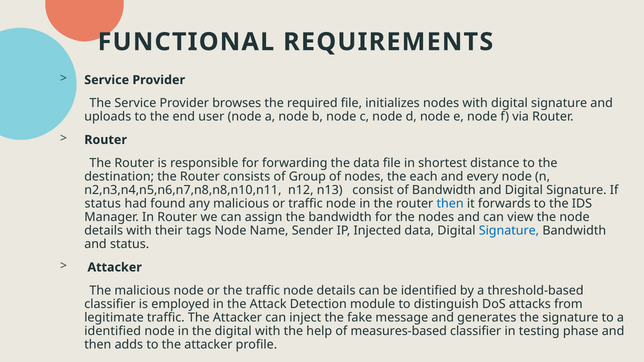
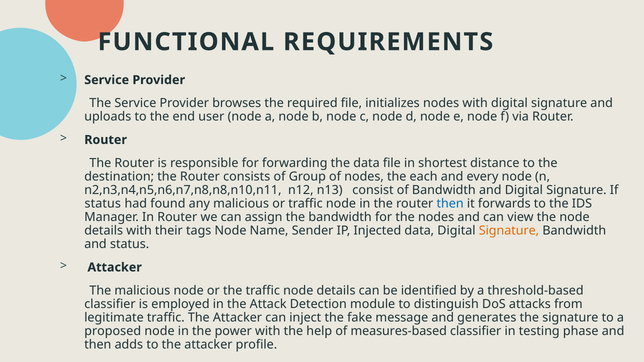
Signature at (509, 231) colour: blue -> orange
identified at (113, 331): identified -> proposed
the digital: digital -> power
